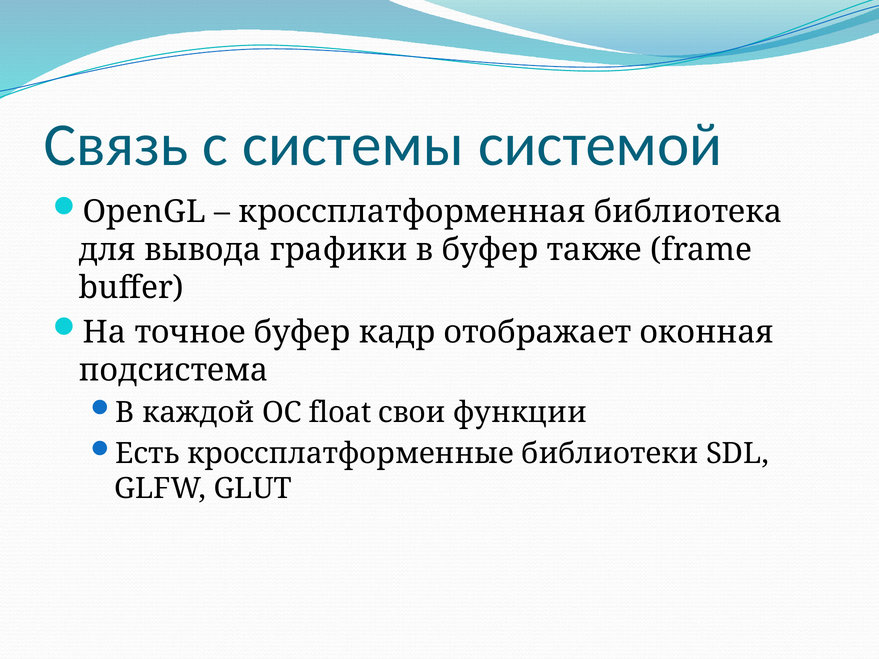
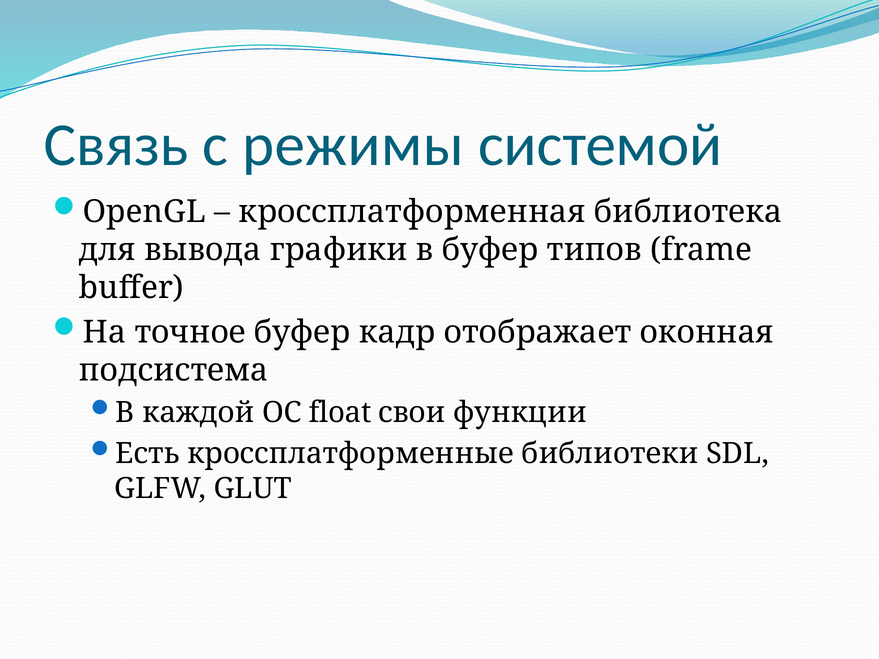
системы: системы -> режимы
также: также -> типов
